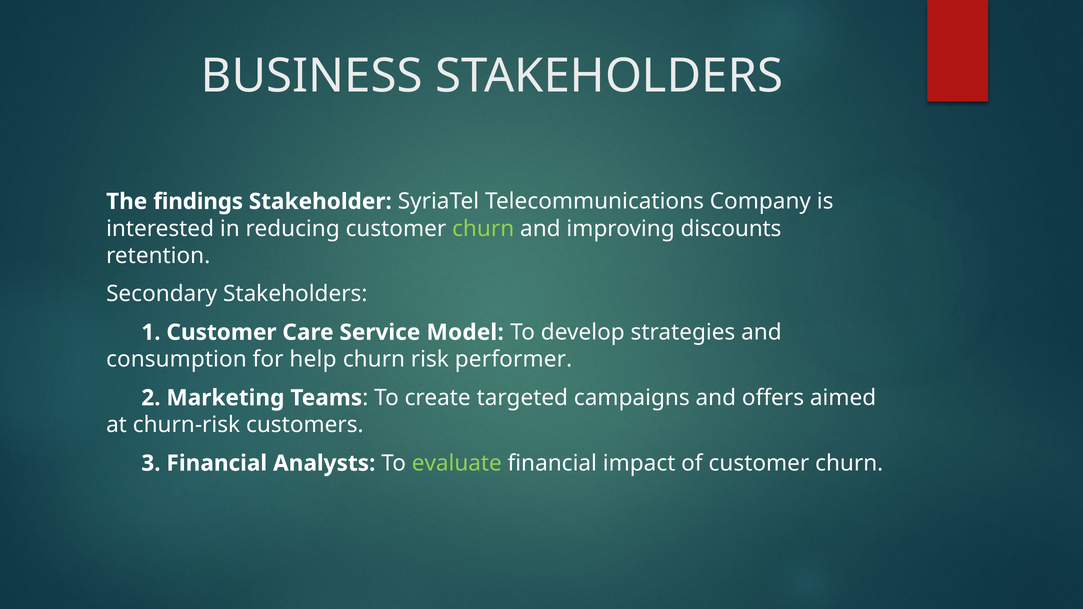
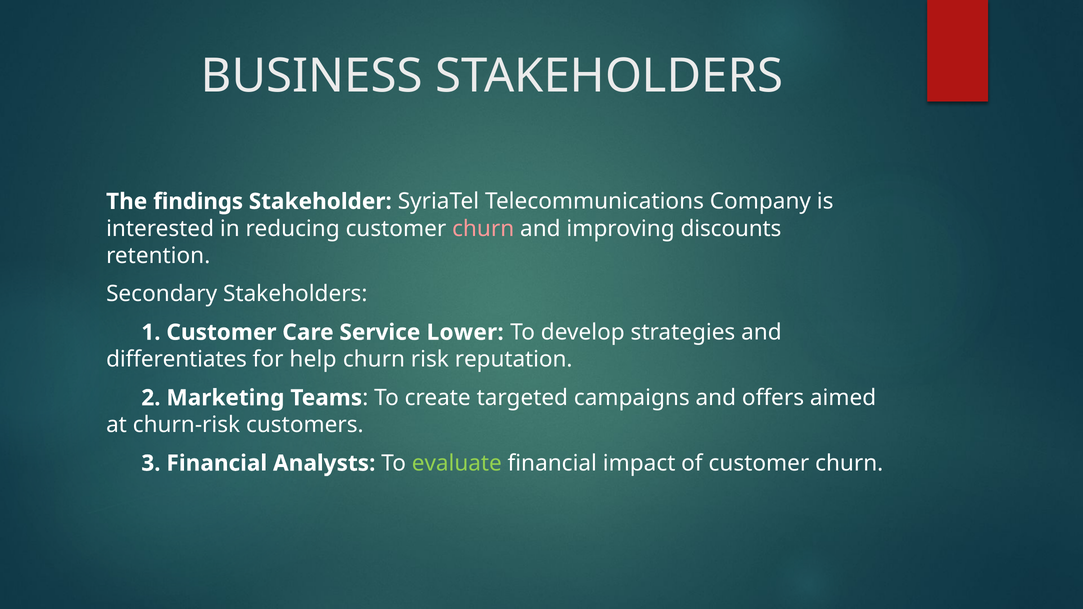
churn at (483, 229) colour: light green -> pink
Model: Model -> Lower
consumption: consumption -> differentiates
performer: performer -> reputation
